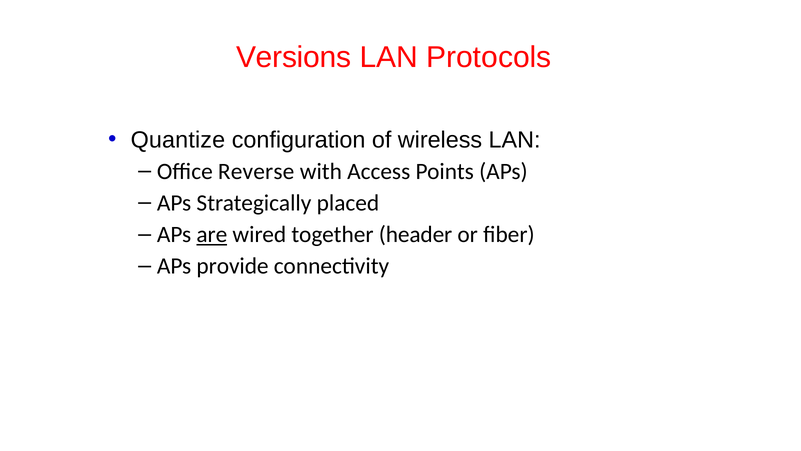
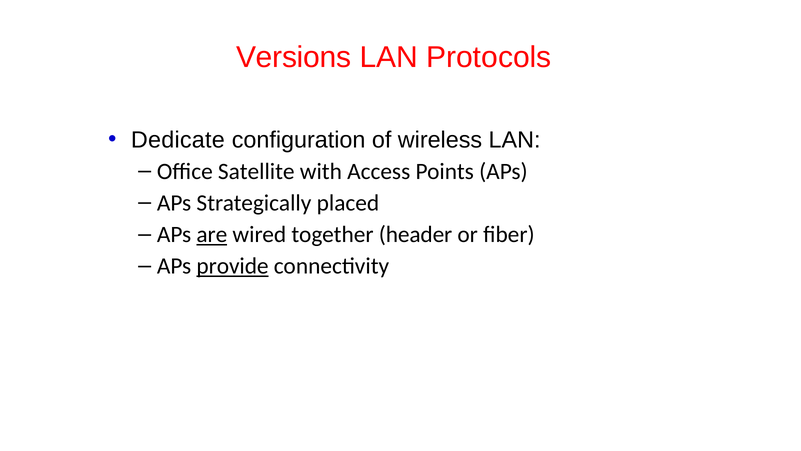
Quantize: Quantize -> Dedicate
Reverse: Reverse -> Satellite
provide underline: none -> present
